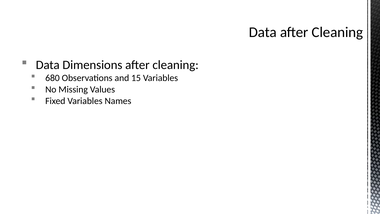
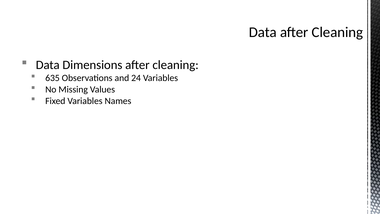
680: 680 -> 635
15: 15 -> 24
